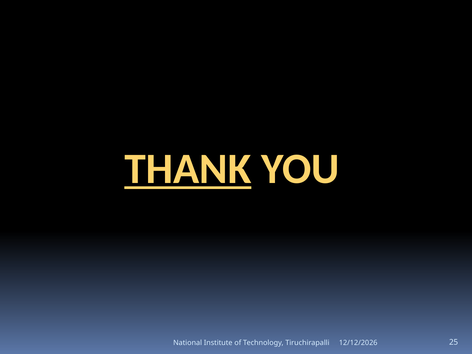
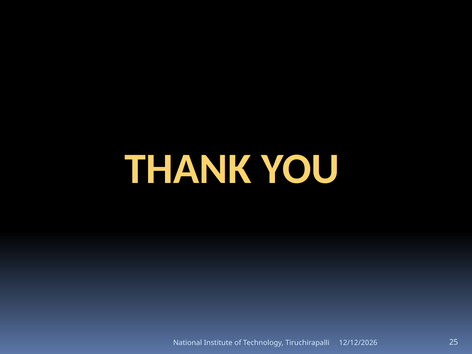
THANK underline: present -> none
